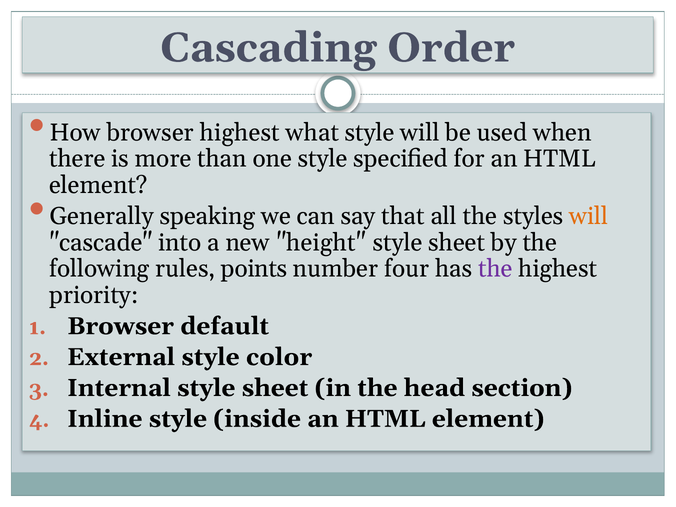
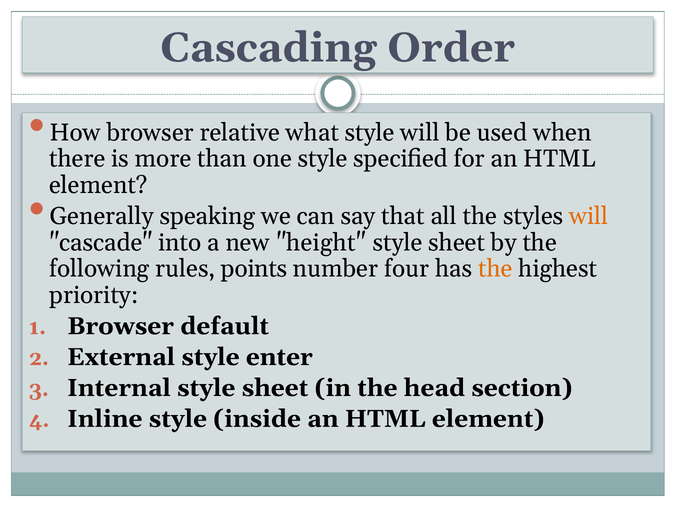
browser highest: highest -> relative
the at (495, 269) colour: purple -> orange
color: color -> enter
